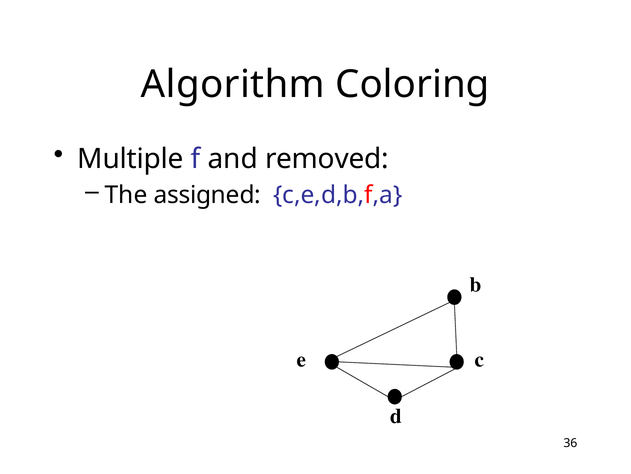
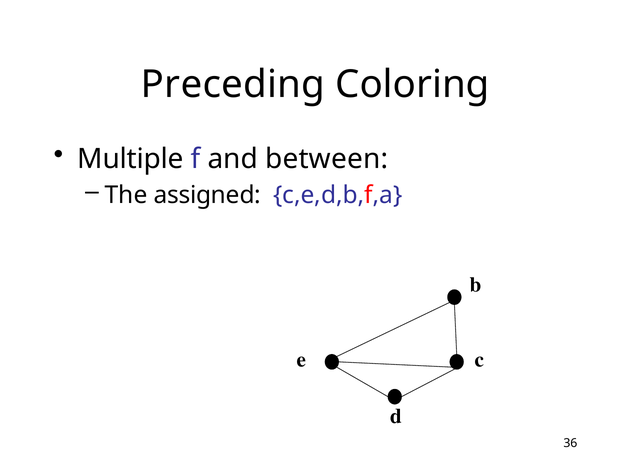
Algorithm: Algorithm -> Preceding
removed: removed -> between
